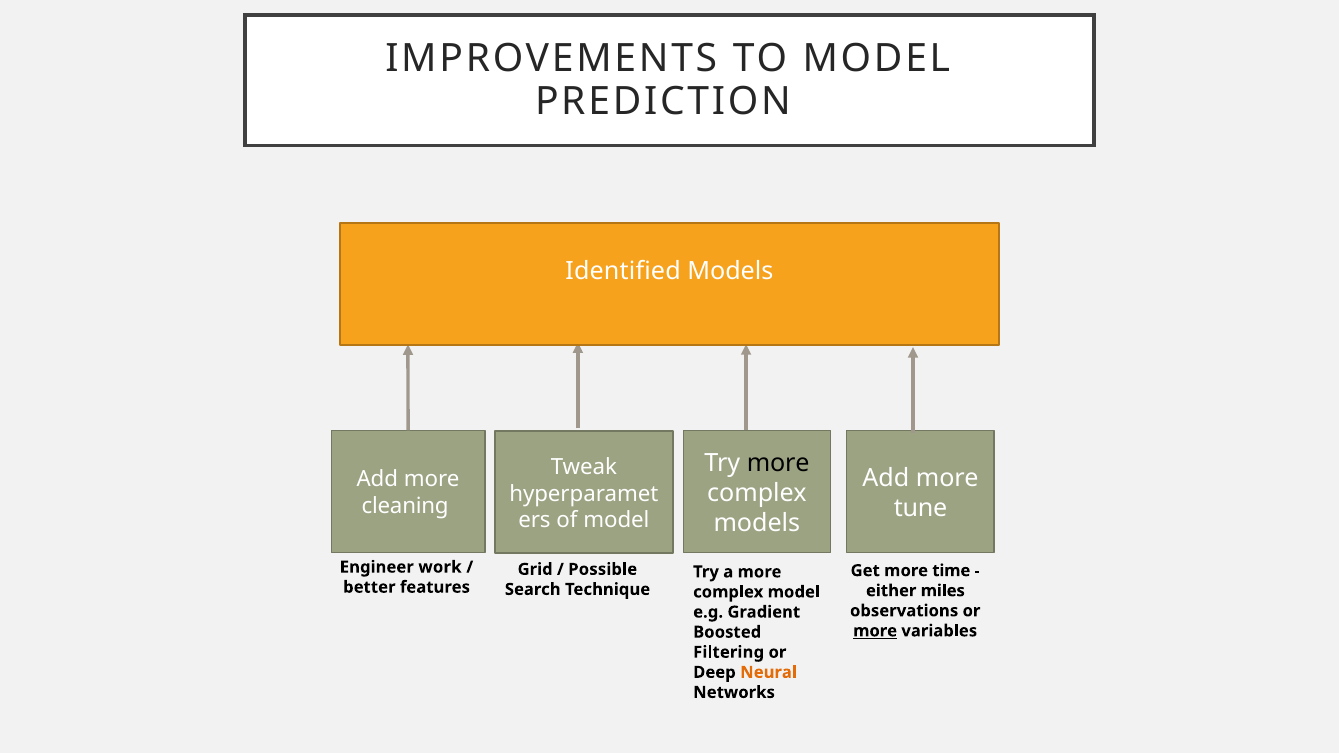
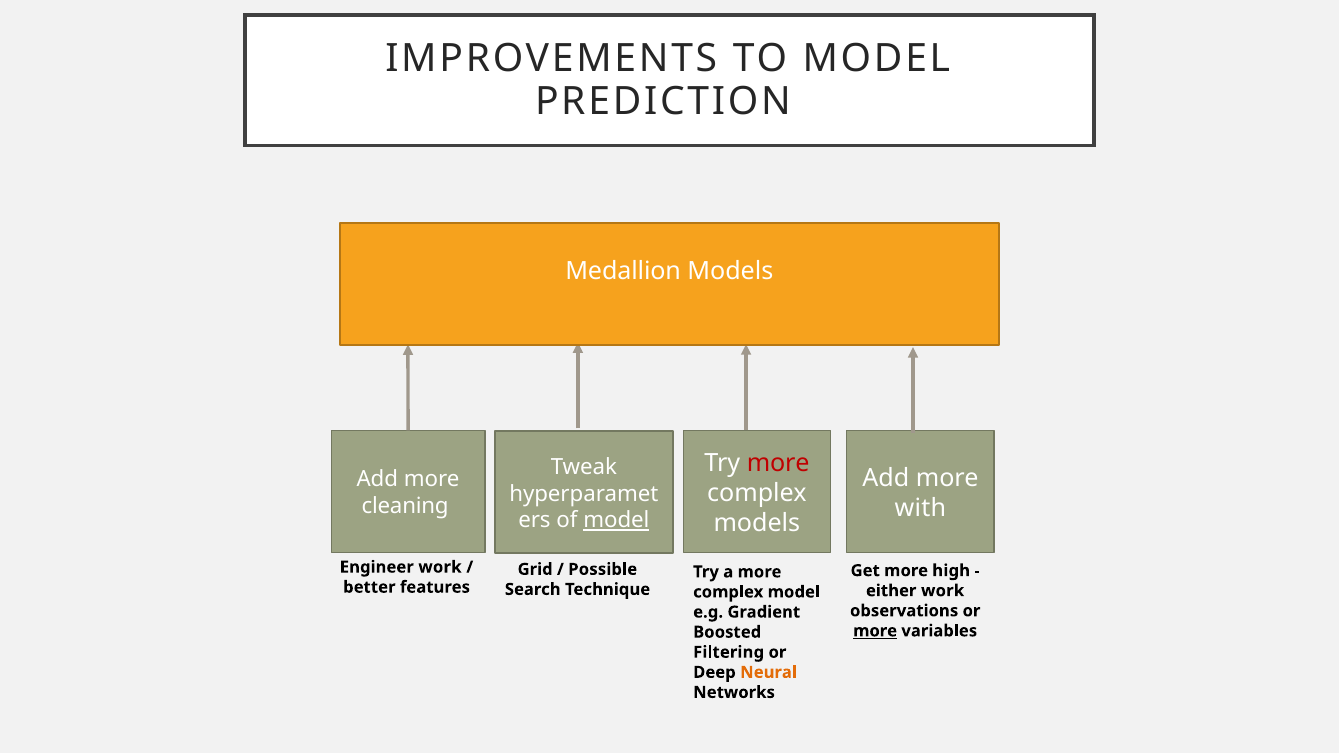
Identified: Identified -> Medallion
more at (778, 463) colour: black -> red
tune: tune -> with
model at (616, 521) underline: none -> present
time: time -> high
either miles: miles -> work
